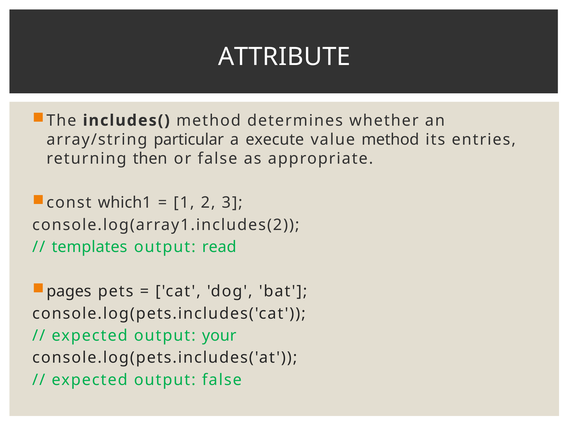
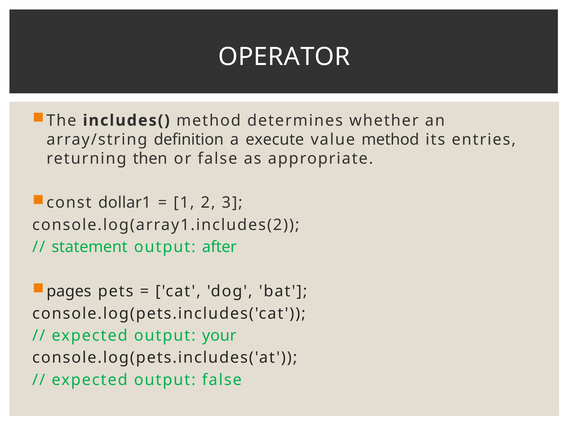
ATTRIBUTE: ATTRIBUTE -> OPERATOR
particular: particular -> definition
which1: which1 -> dollar1
templates: templates -> statement
read: read -> after
